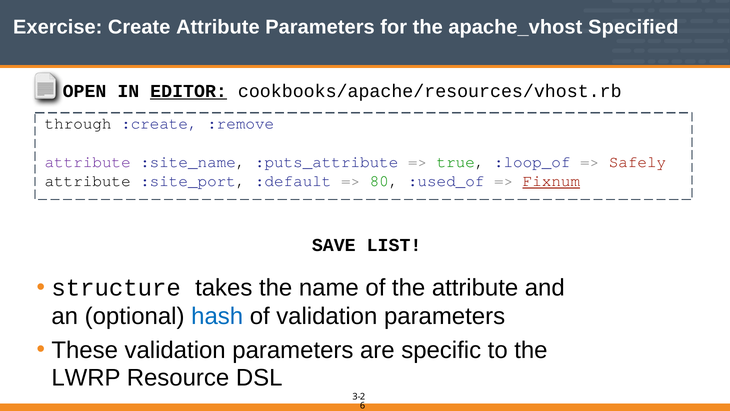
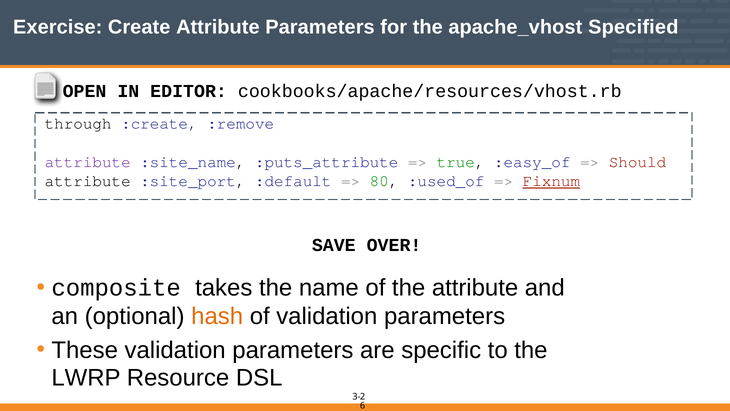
EDITOR underline: present -> none
:loop_of: :loop_of -> :easy_of
Safely: Safely -> Should
LIST: LIST -> OVER
structure: structure -> composite
hash colour: blue -> orange
